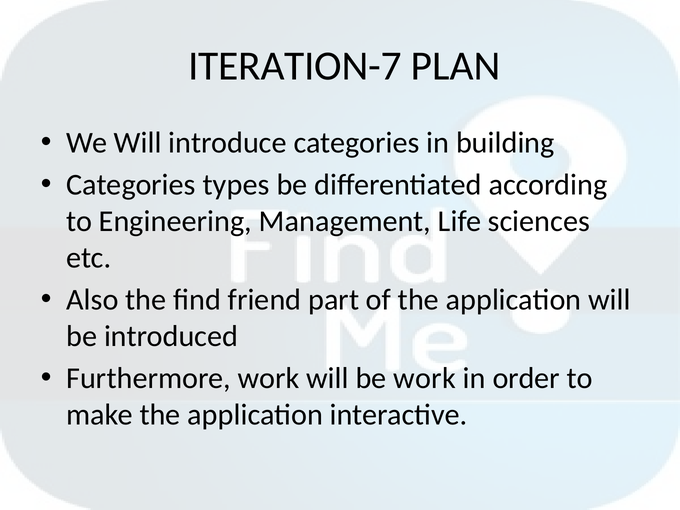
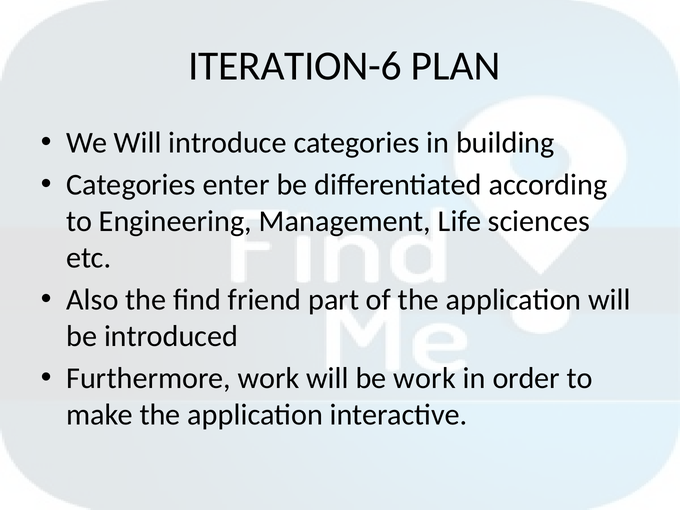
ITERATION-7: ITERATION-7 -> ITERATION-6
types: types -> enter
